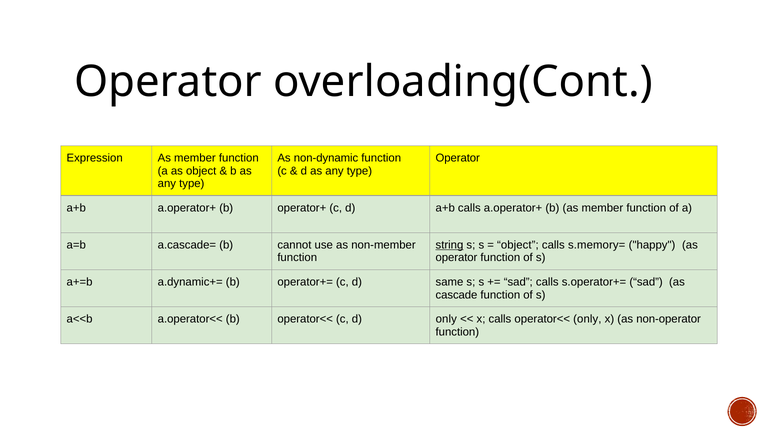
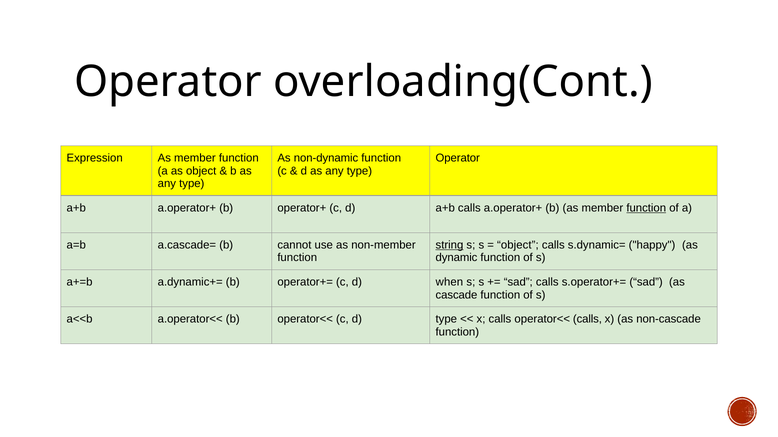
function at (646, 208) underline: none -> present
s.memory=: s.memory= -> s.dynamic=
operator at (456, 258): operator -> dynamic
same: same -> when
d only: only -> type
operator<< only: only -> calls
non-operator: non-operator -> non-cascade
